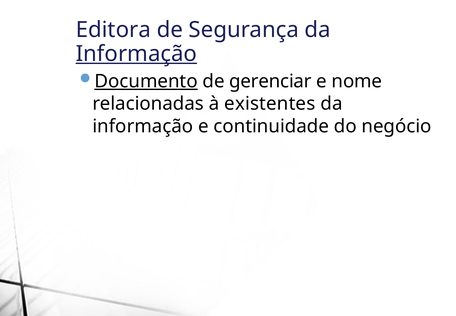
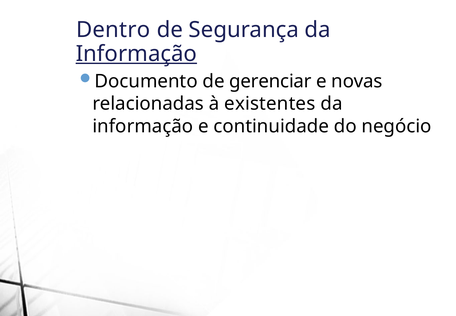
Editora: Editora -> Dentro
Documento underline: present -> none
nome: nome -> novas
